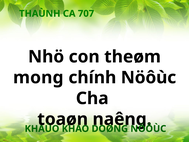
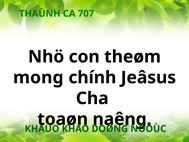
chính Nöôùc: Nöôùc -> Jeâsus
